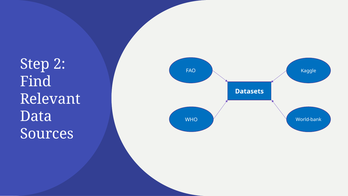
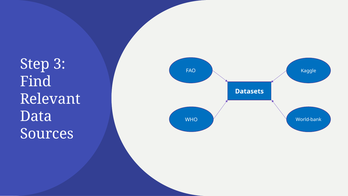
2: 2 -> 3
